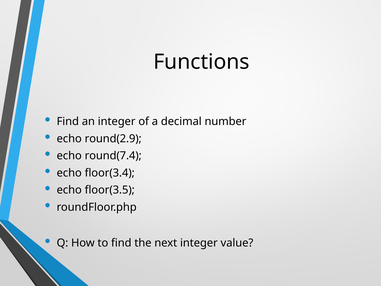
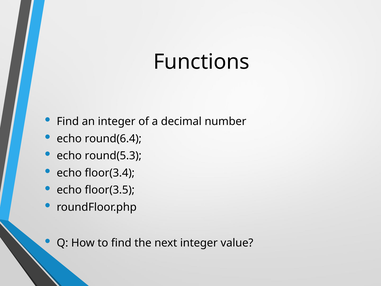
round(2.9: round(2.9 -> round(6.4
round(7.4: round(7.4 -> round(5.3
